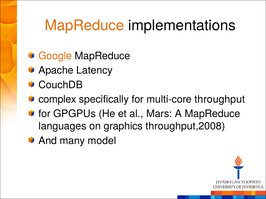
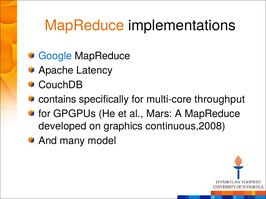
Google colour: orange -> blue
complex: complex -> contains
languages: languages -> developed
throughput,2008: throughput,2008 -> continuous,2008
